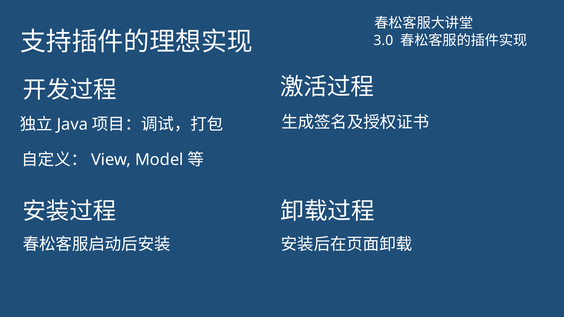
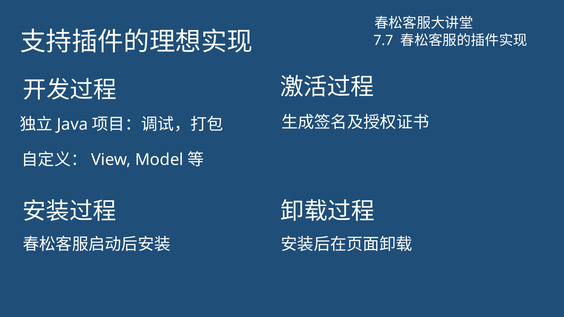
3.0: 3.0 -> 7.7
